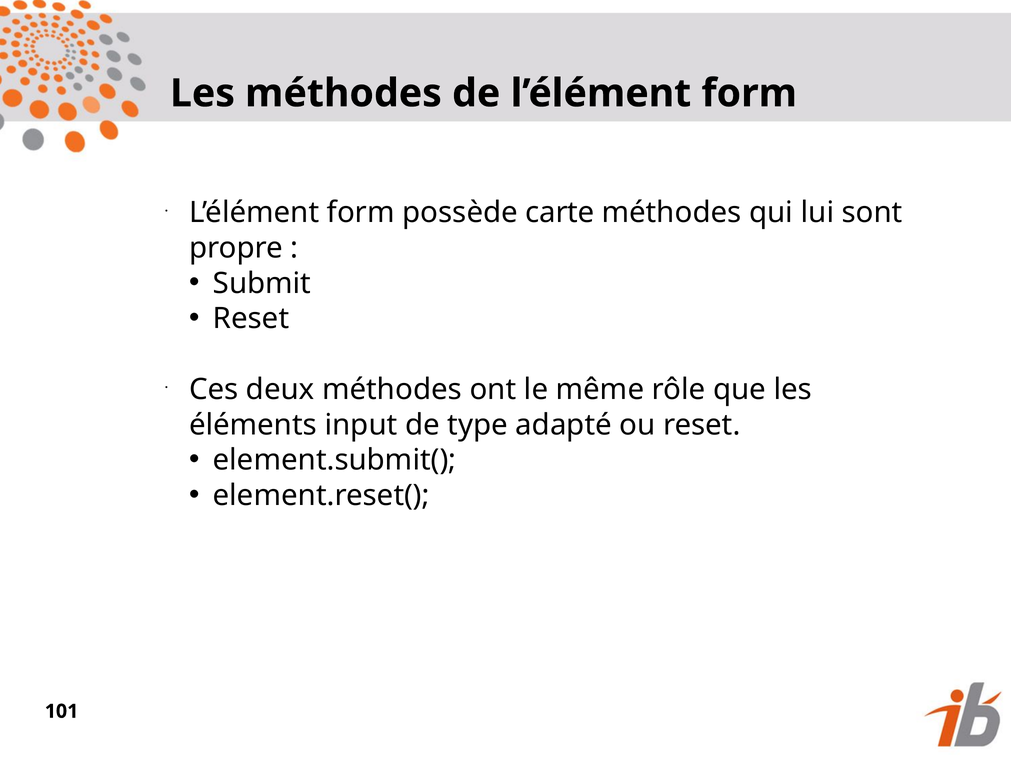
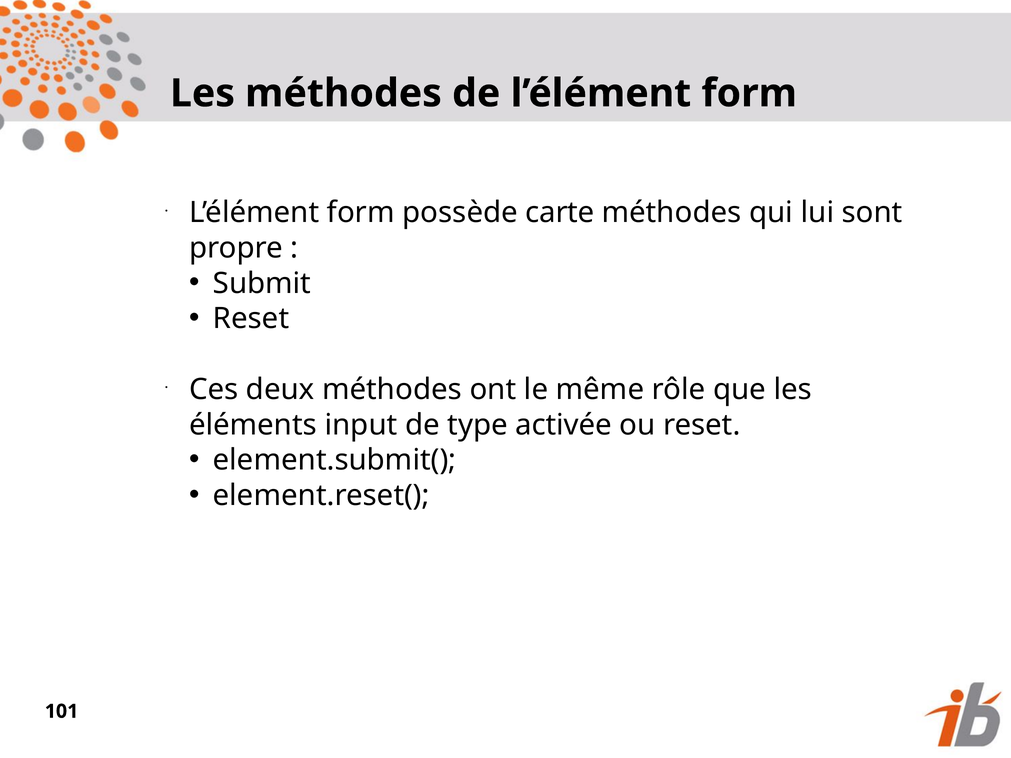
adapté: adapté -> activée
